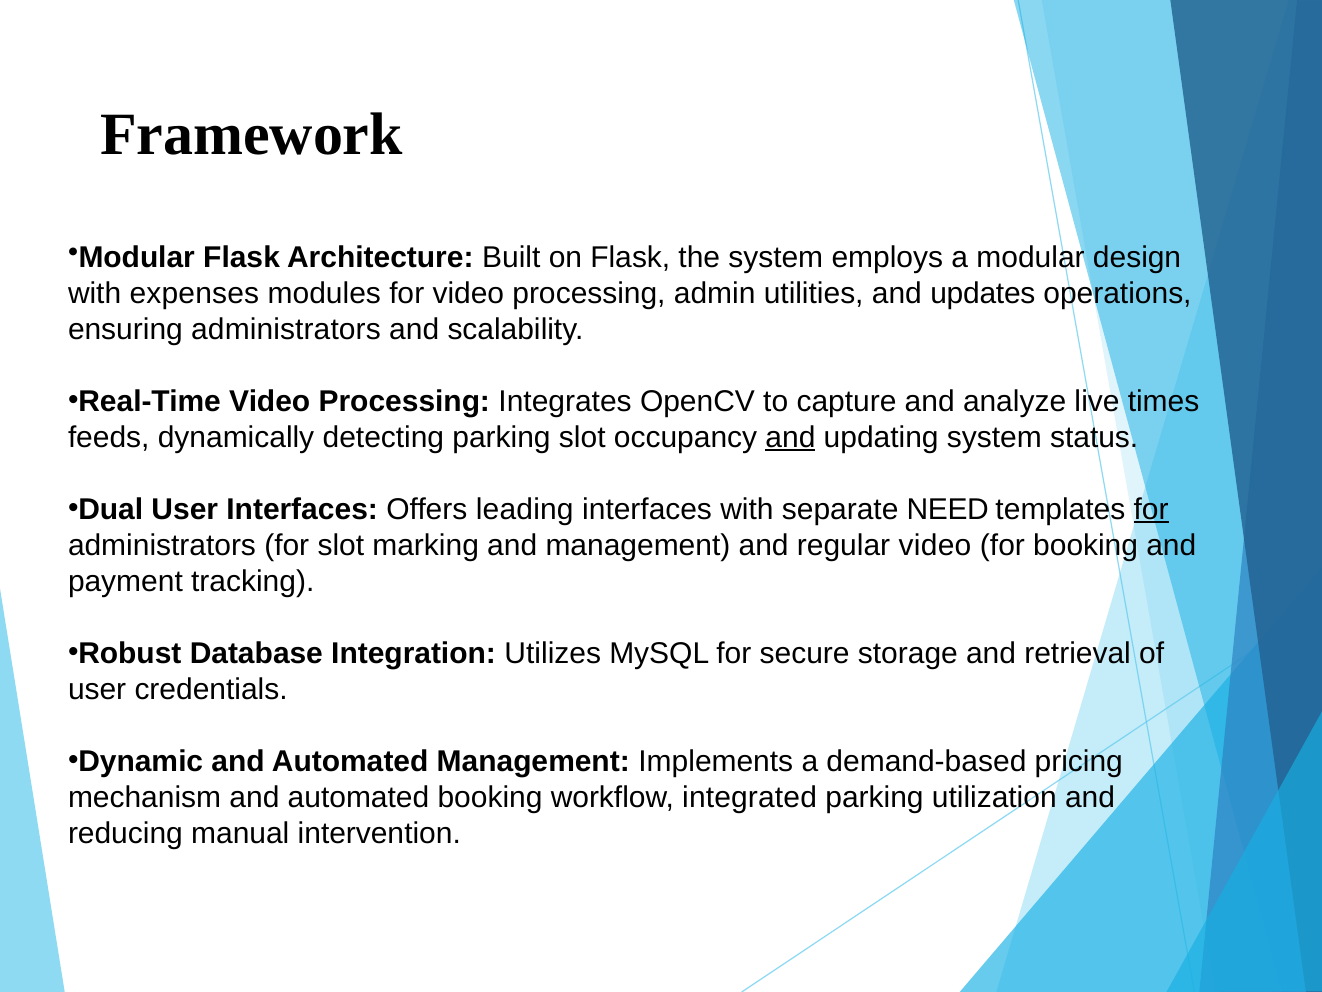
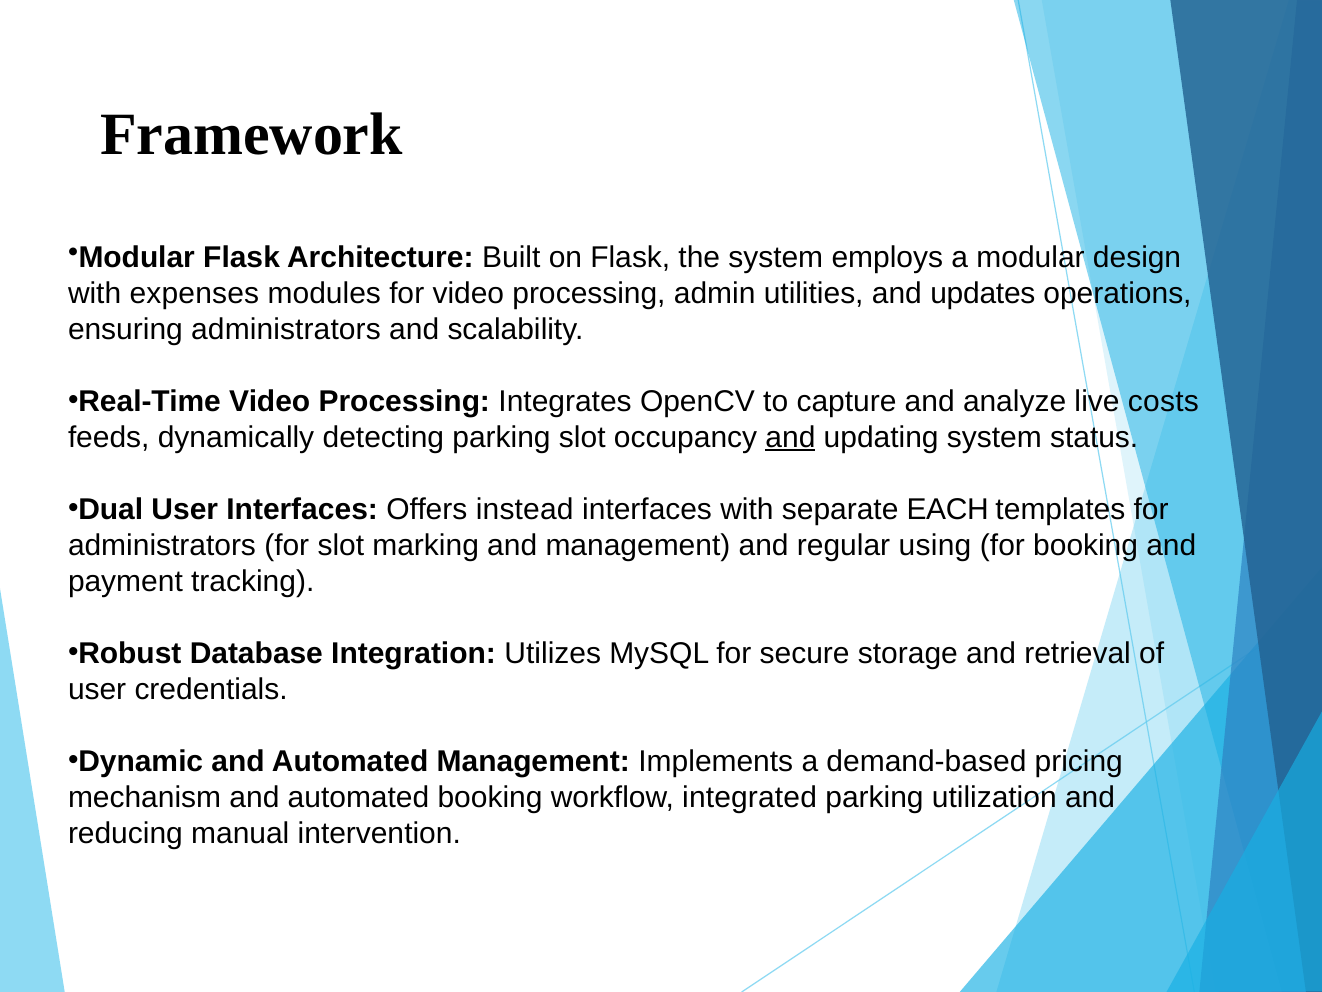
times: times -> costs
leading: leading -> instead
NEED: NEED -> EACH
for at (1151, 509) underline: present -> none
regular video: video -> using
